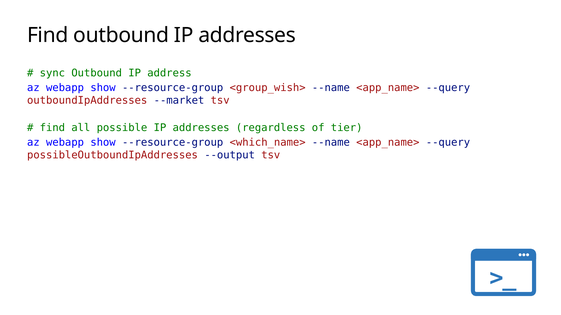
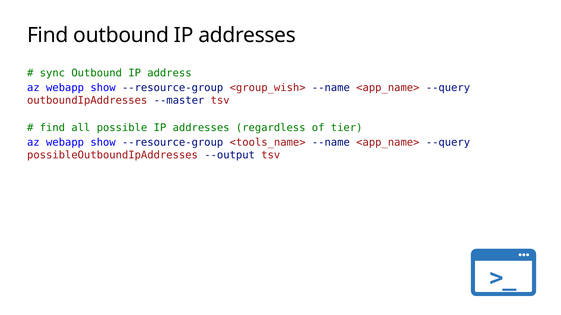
--market: --market -> --master
<which_name>: <which_name> -> <tools_name>
